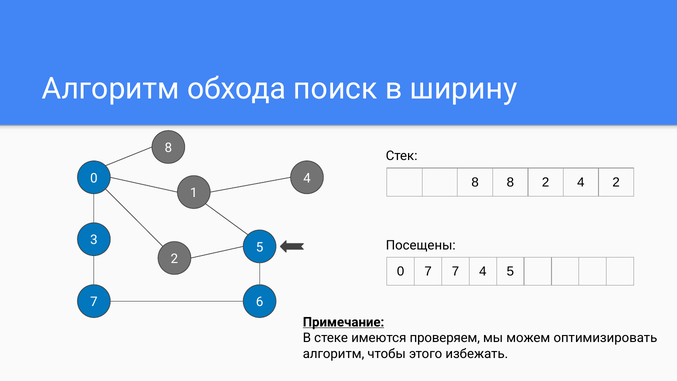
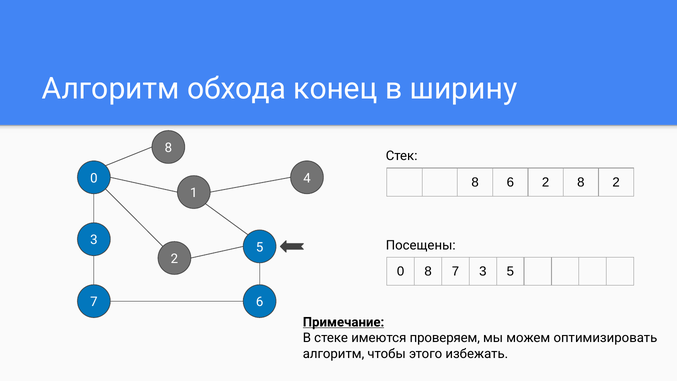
поиск: поиск -> конец
8 8: 8 -> 6
2 4: 4 -> 8
0 7: 7 -> 8
4 at (483, 271): 4 -> 3
